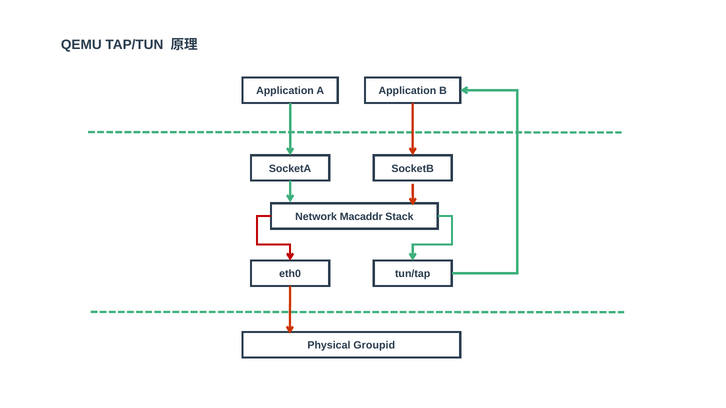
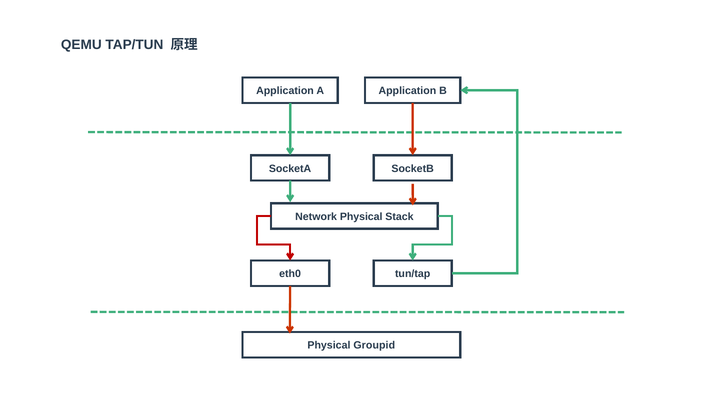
Network Macaddr: Macaddr -> Physical
